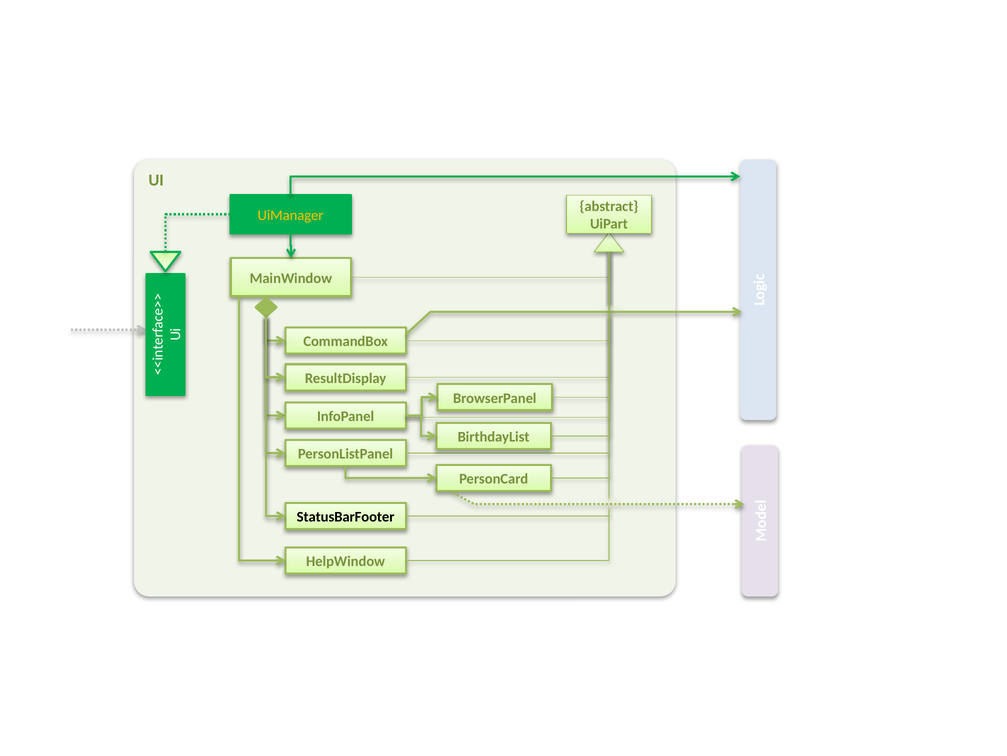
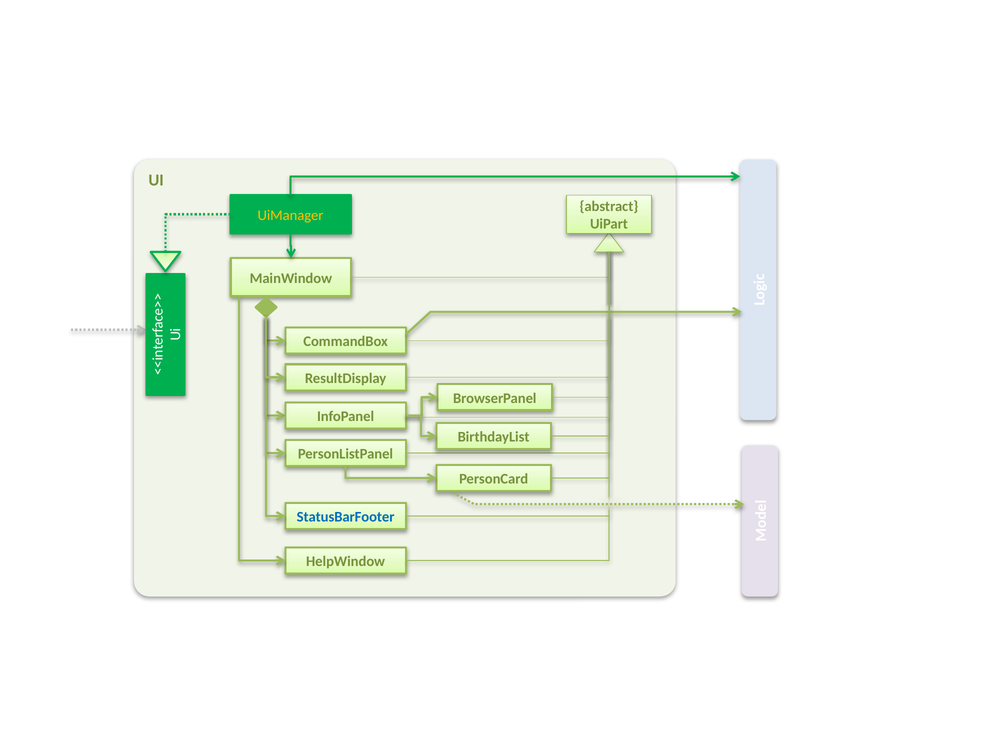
StatusBarFooter colour: black -> blue
